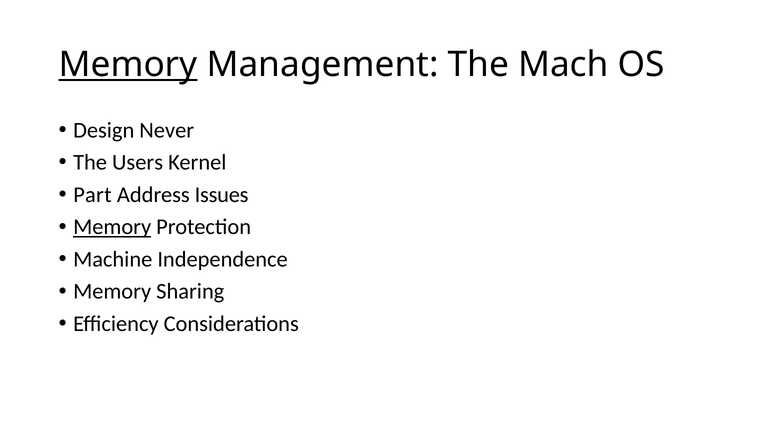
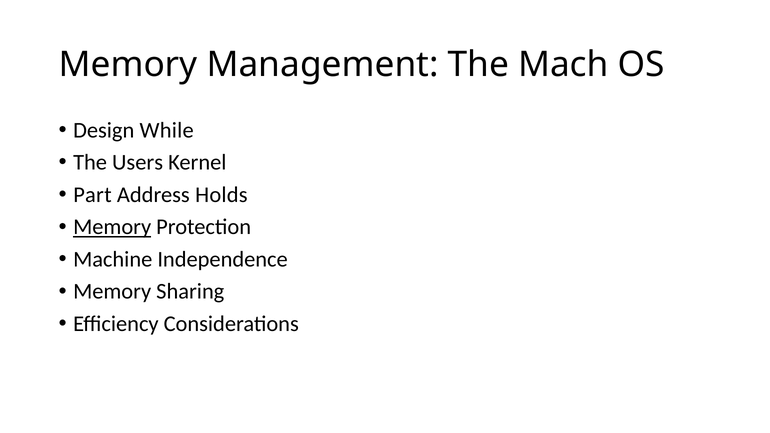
Memory at (128, 65) underline: present -> none
Never: Never -> While
Issues: Issues -> Holds
